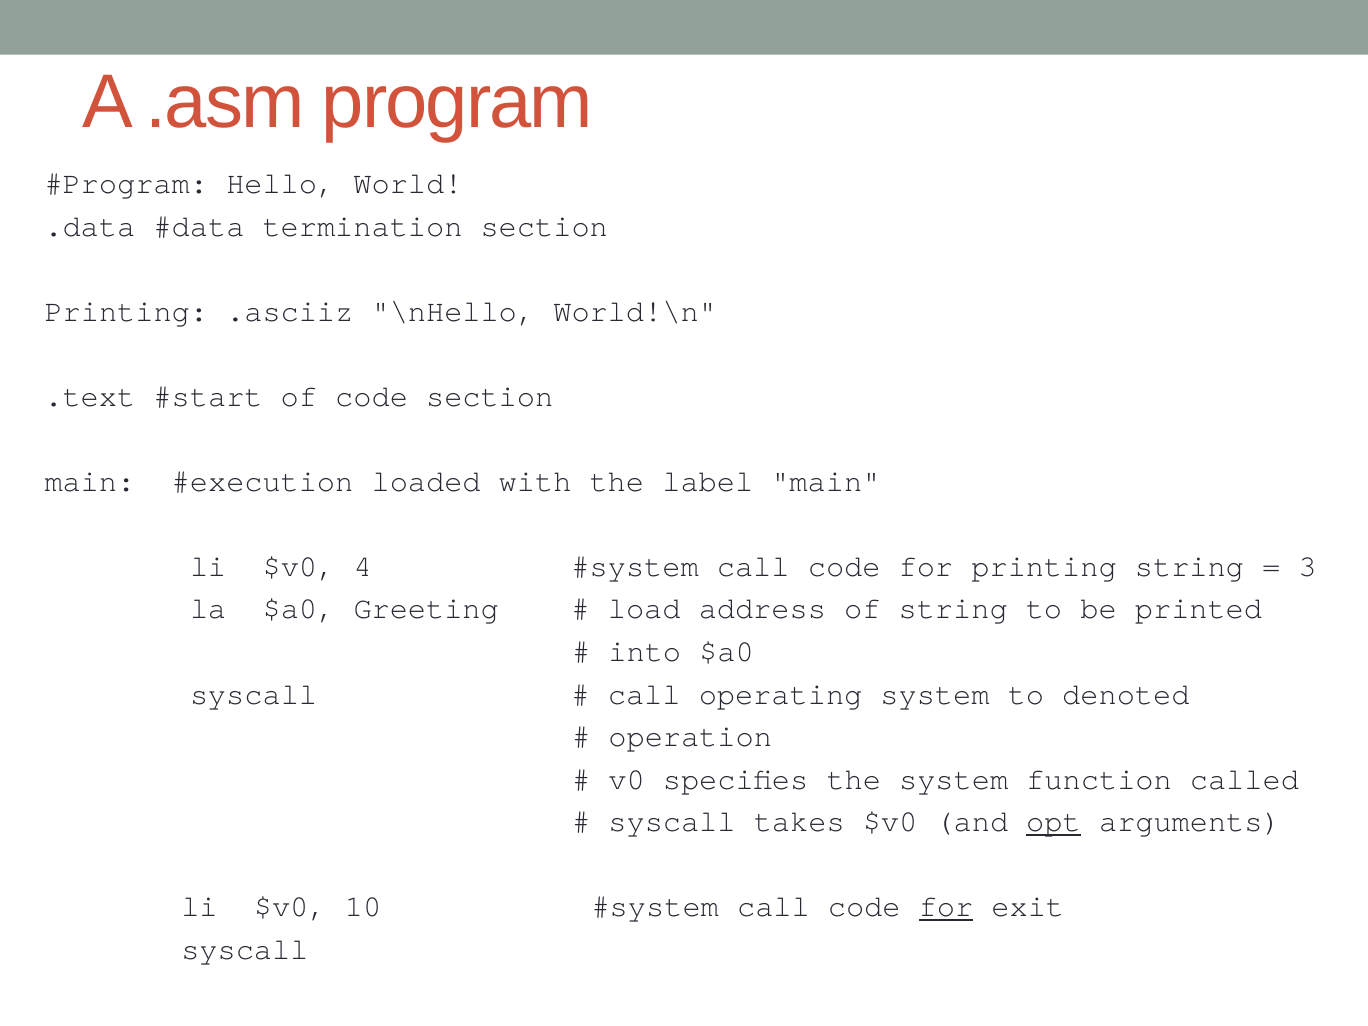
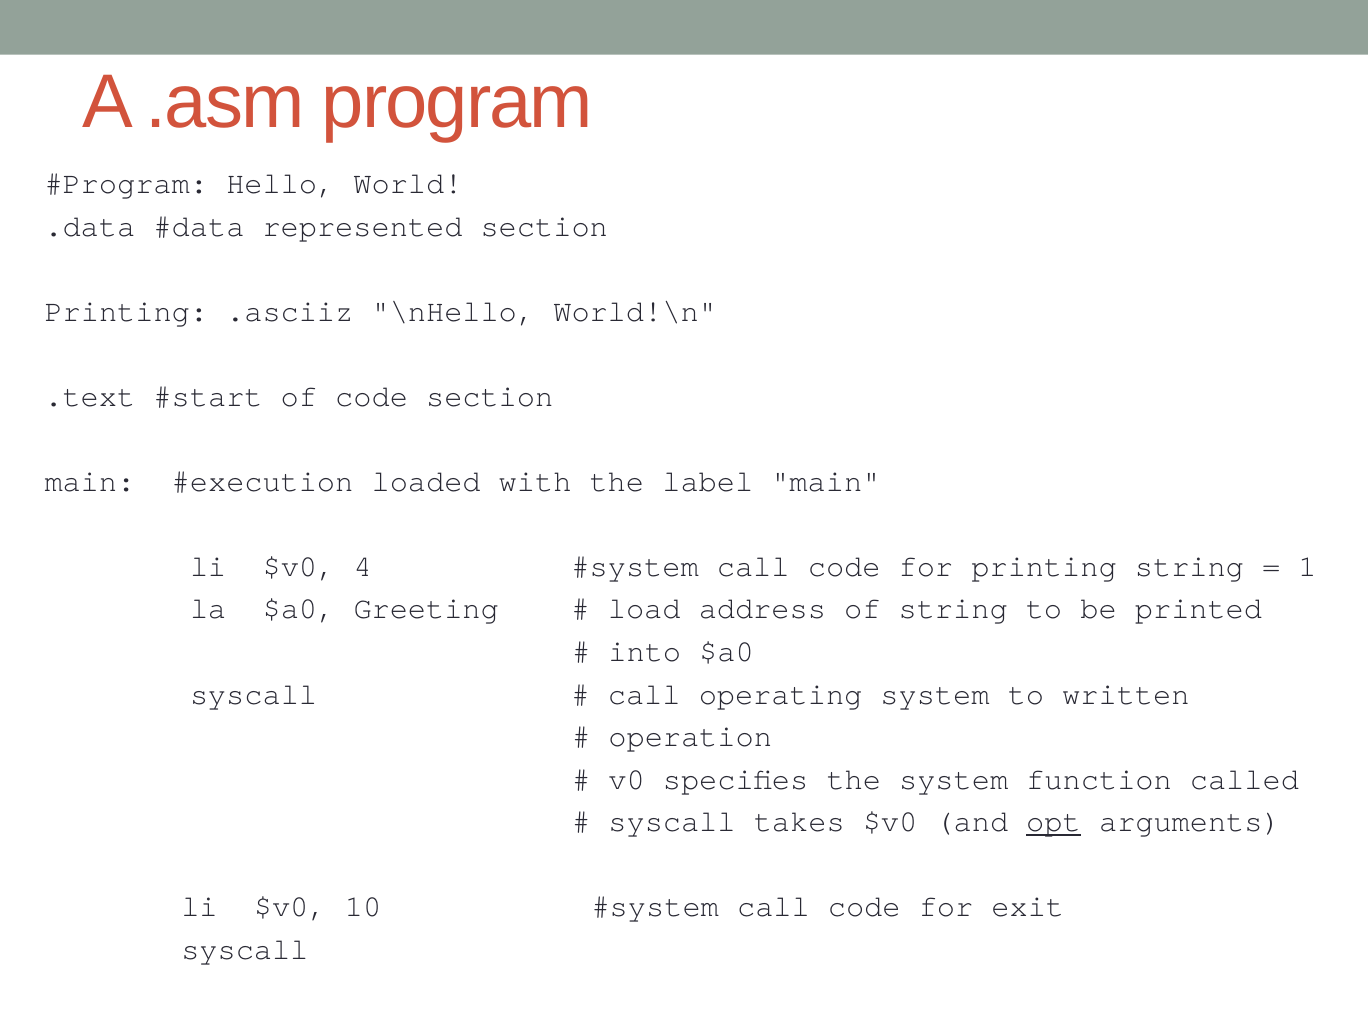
termination: termination -> represented
3: 3 -> 1
denoted: denoted -> written
for at (946, 907) underline: present -> none
